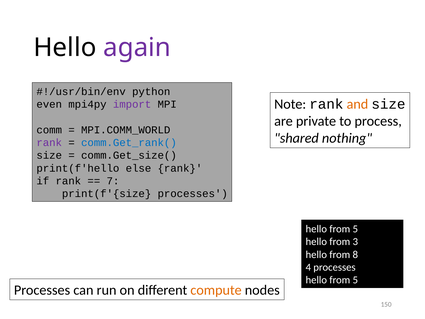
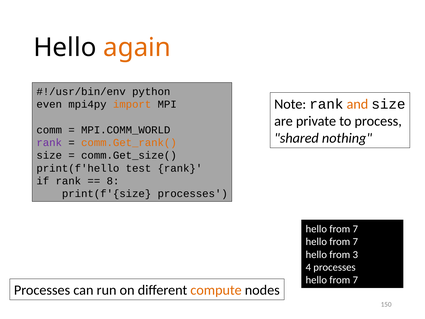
again colour: purple -> orange
import colour: purple -> orange
comm.Get_rank( colour: blue -> orange
else: else -> test
7: 7 -> 8
5 at (355, 229): 5 -> 7
3 at (355, 242): 3 -> 7
8: 8 -> 3
5 at (355, 280): 5 -> 7
